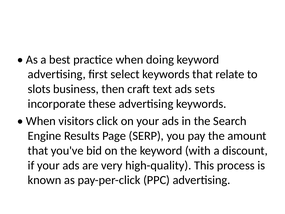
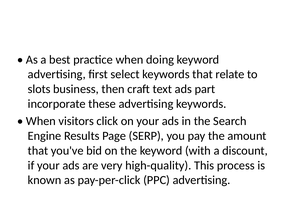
sets: sets -> part
